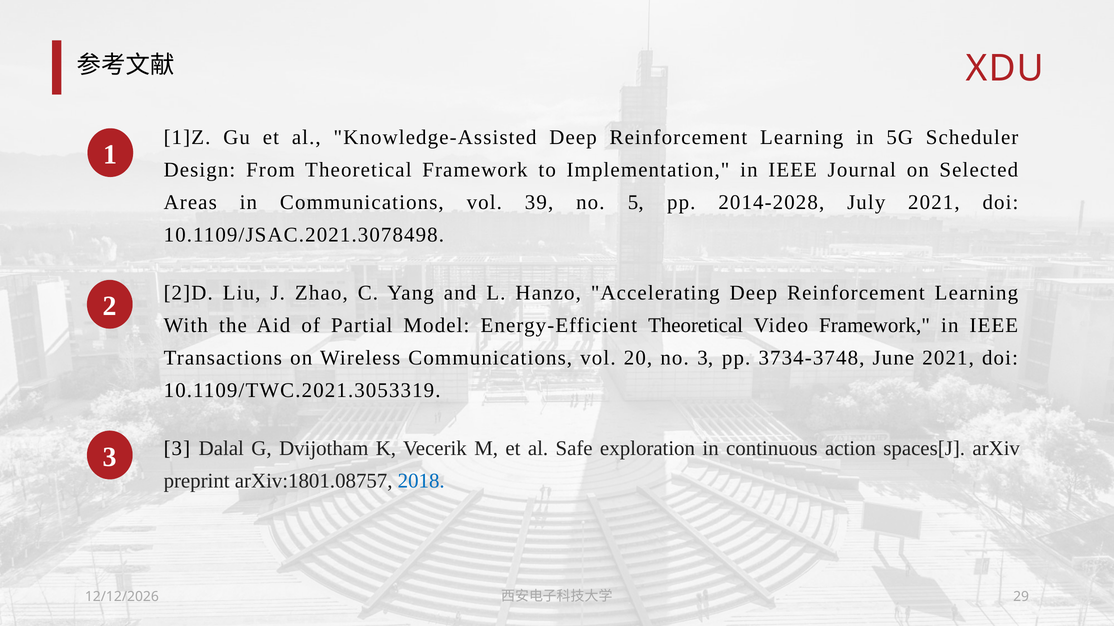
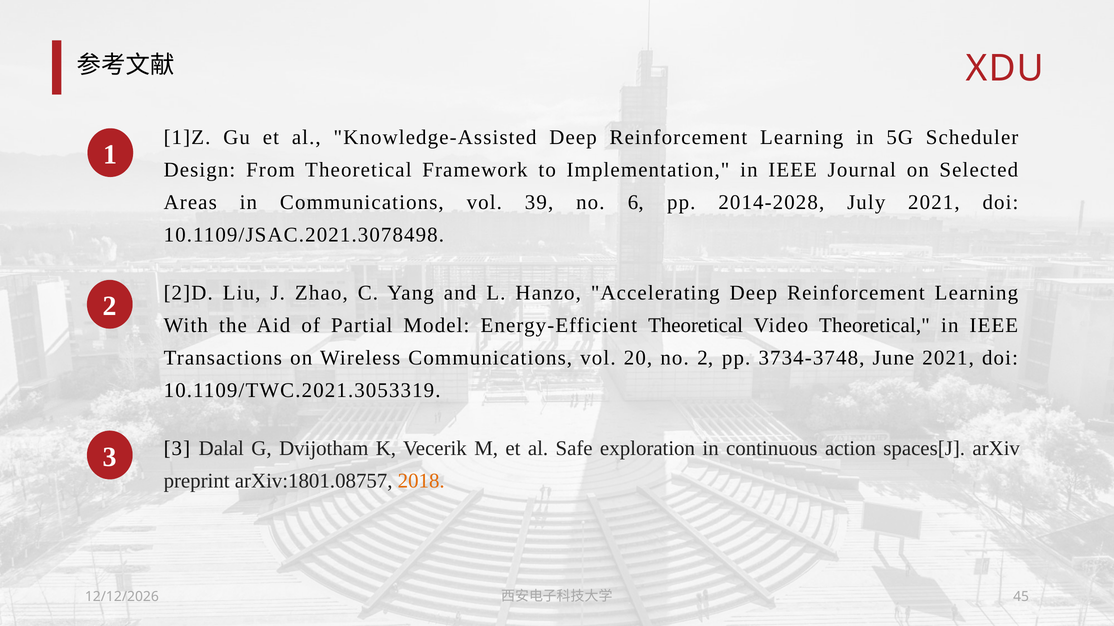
5: 5 -> 6
Video Framework: Framework -> Theoretical
no 3: 3 -> 2
2018 colour: blue -> orange
29: 29 -> 45
